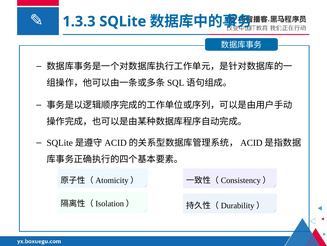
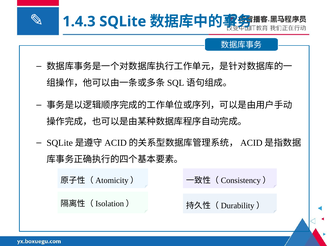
1.3.3: 1.3.3 -> 1.4.3
